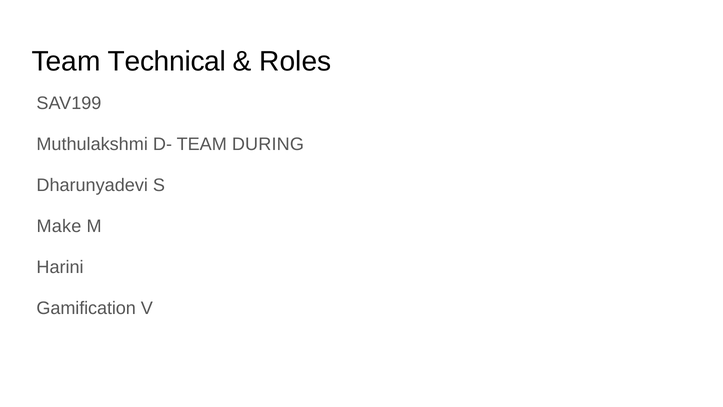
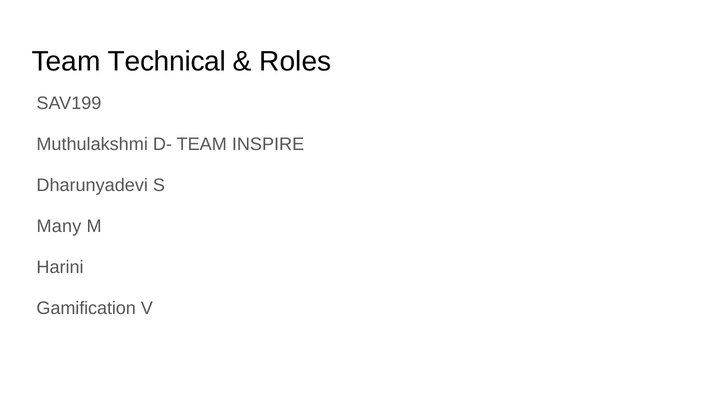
DURING: DURING -> INSPIRE
Make: Make -> Many
